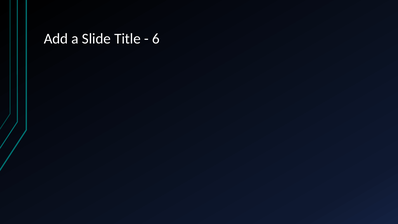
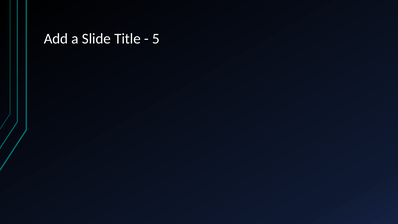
6: 6 -> 5
